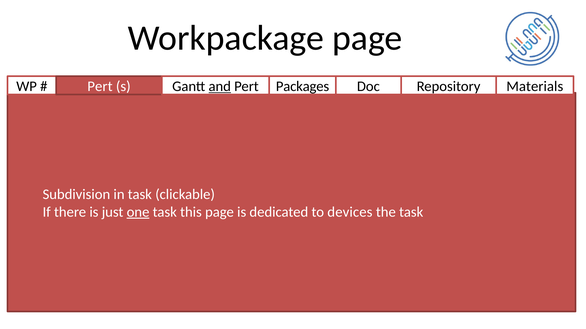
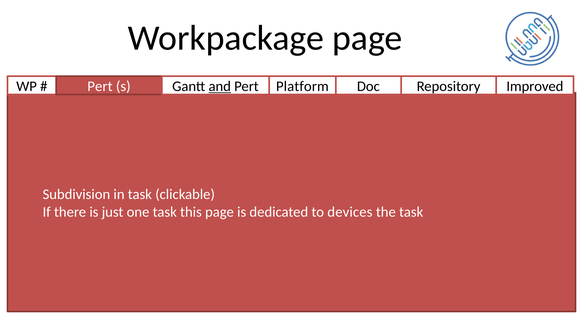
Packages: Packages -> Platform
Materials: Materials -> Improved
one underline: present -> none
